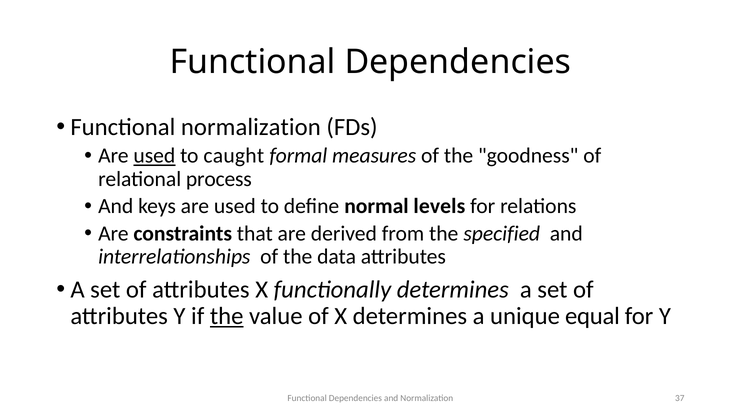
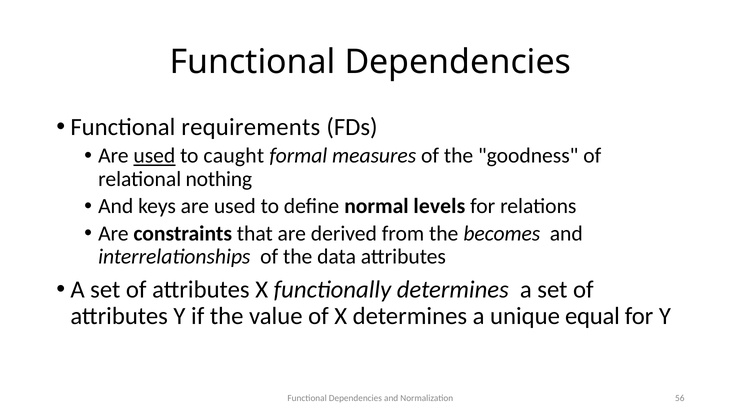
Functional normalization: normalization -> requirements
process: process -> nothing
specified: specified -> becomes
the at (227, 316) underline: present -> none
37: 37 -> 56
